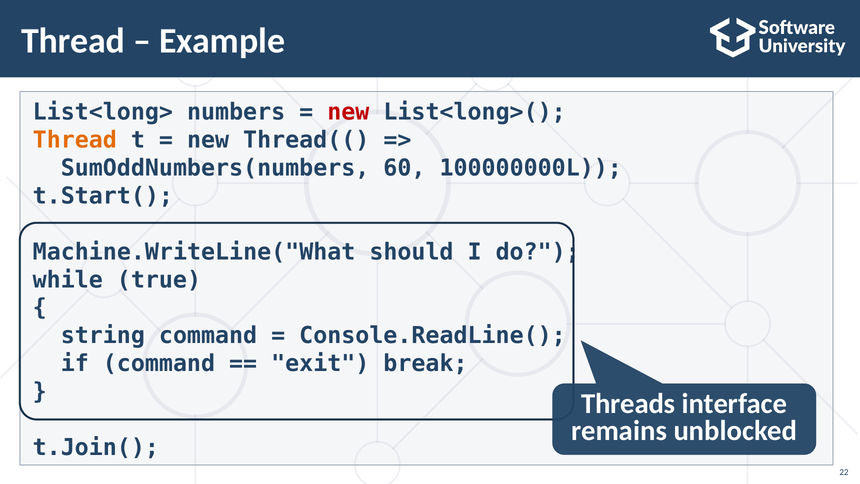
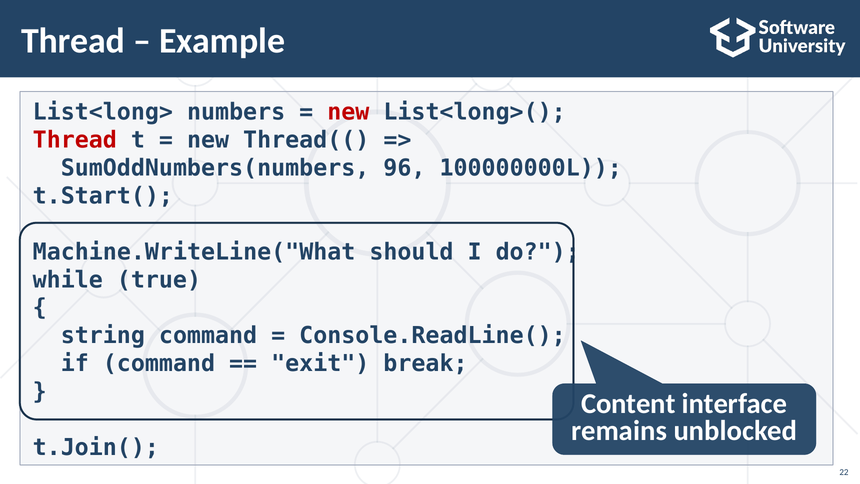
Thread at (75, 140) colour: orange -> red
60: 60 -> 96
Threads: Threads -> Content
